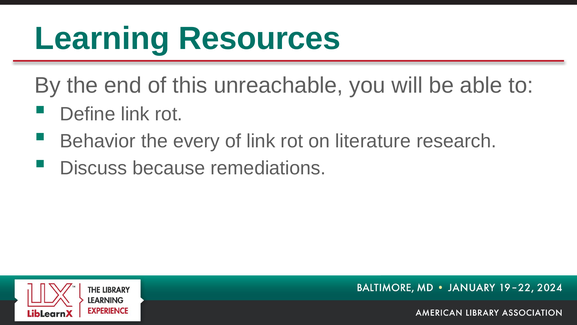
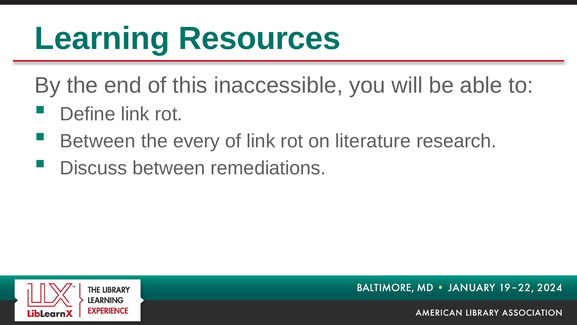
unreachable: unreachable -> inaccessible
Behavior at (98, 141): Behavior -> Between
Discuss because: because -> between
